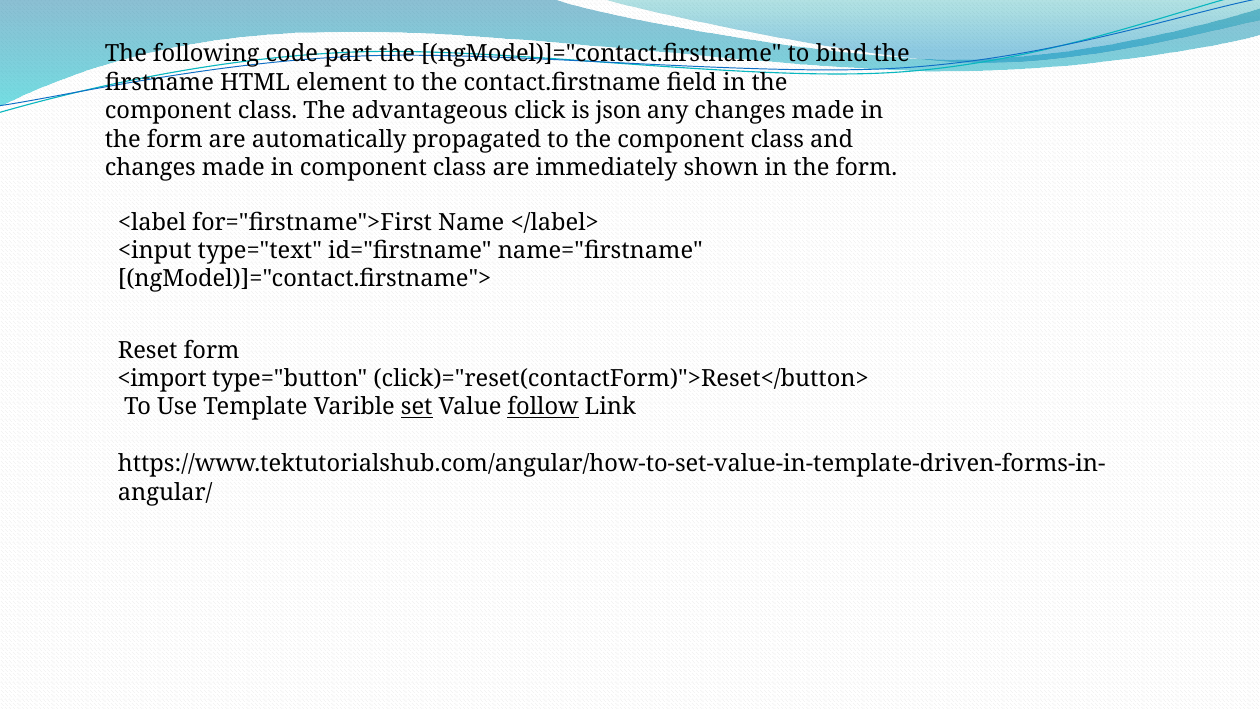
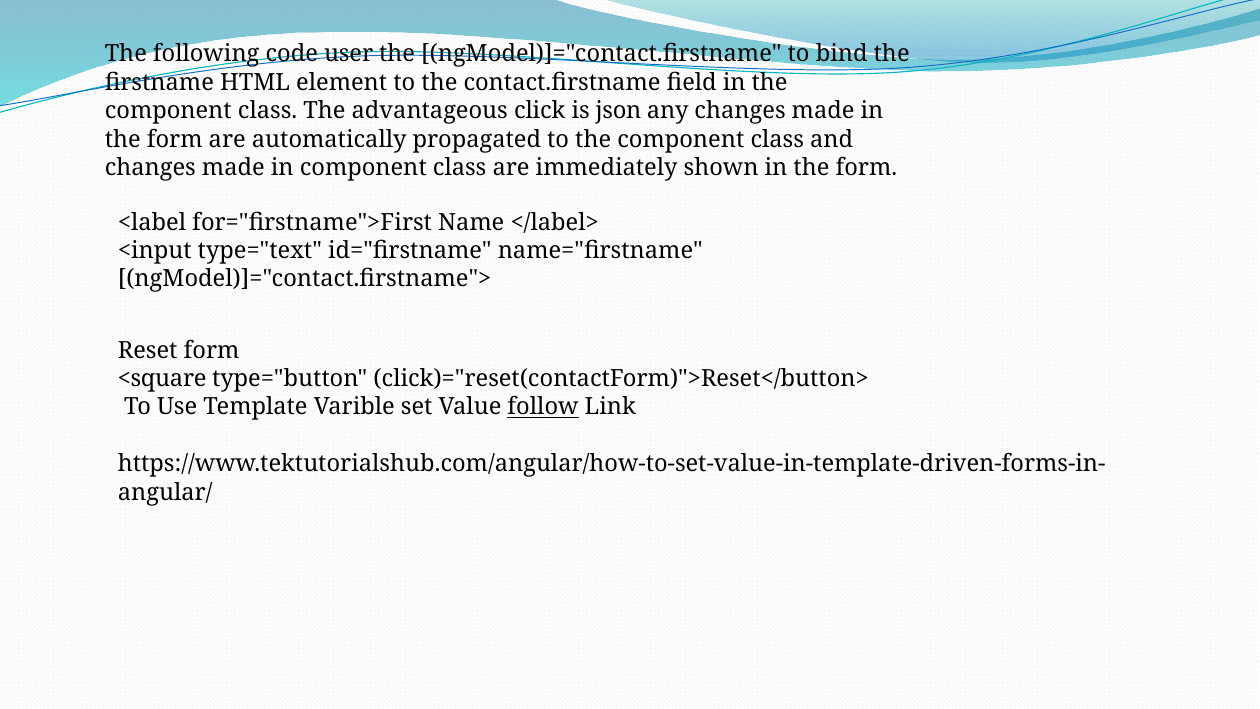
part: part -> user
<import: <import -> <square
set underline: present -> none
